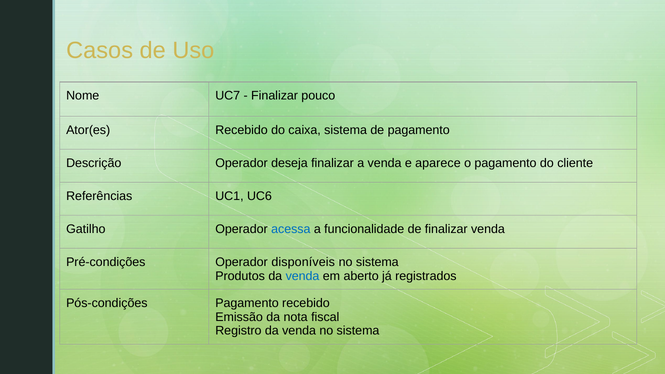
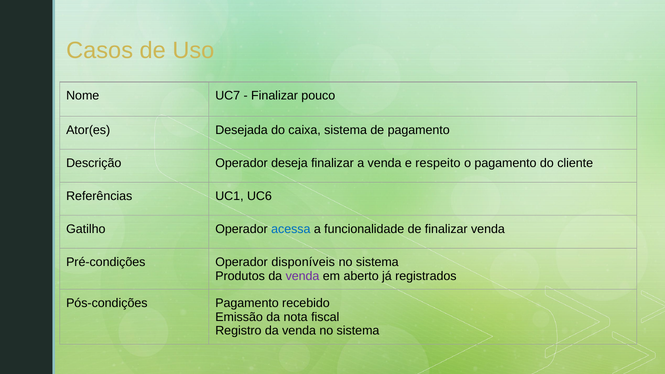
Ator(es Recebido: Recebido -> Desejada
aparece: aparece -> respeito
venda at (303, 276) colour: blue -> purple
